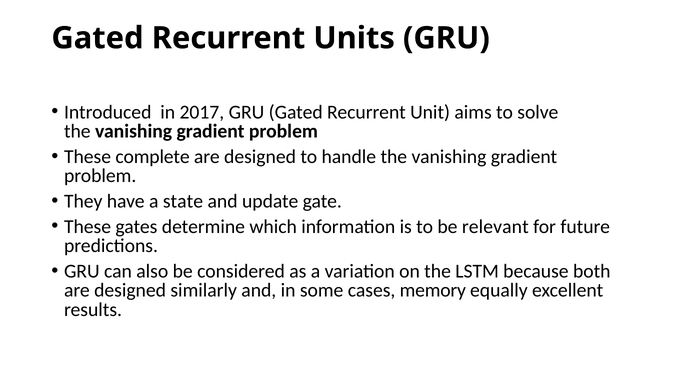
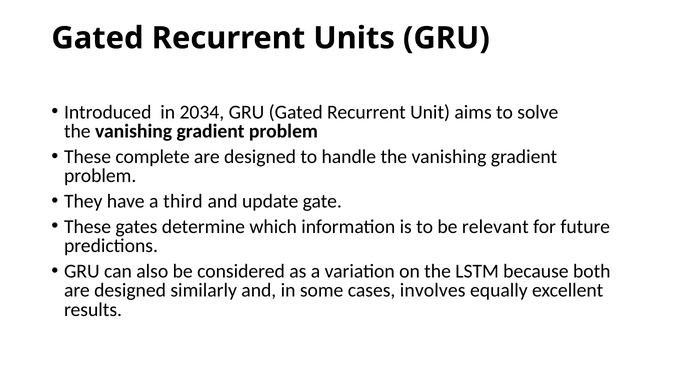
2017: 2017 -> 2034
state: state -> third
memory: memory -> involves
